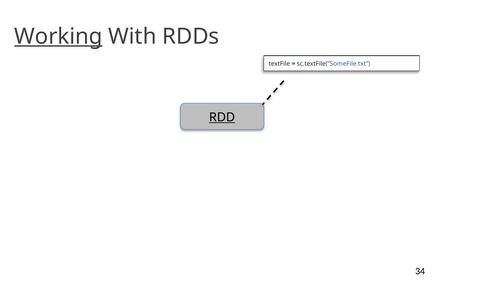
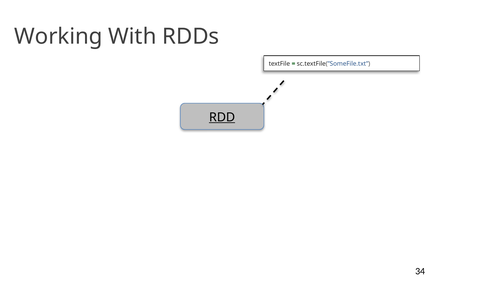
Working underline: present -> none
